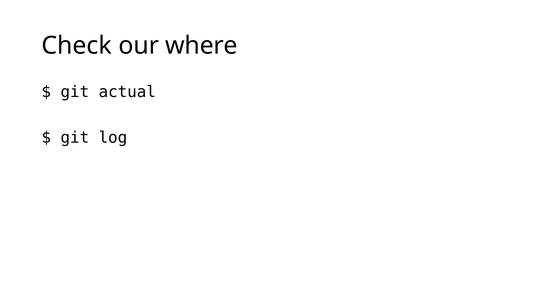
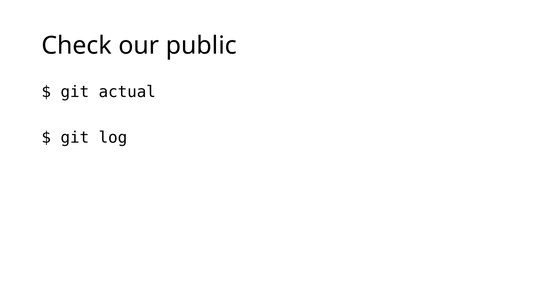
where: where -> public
